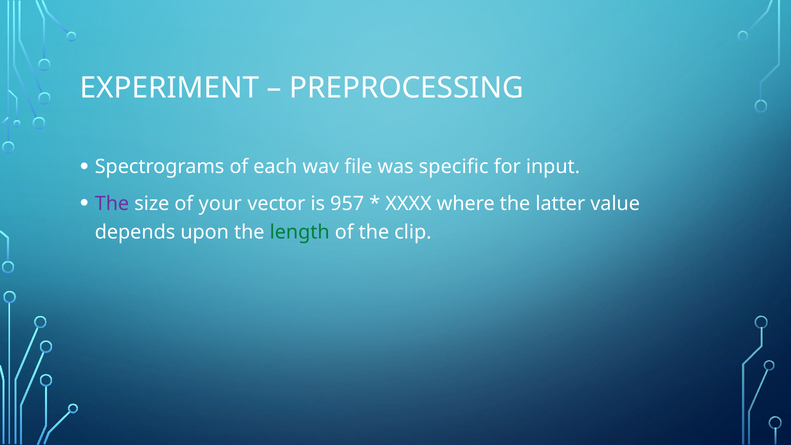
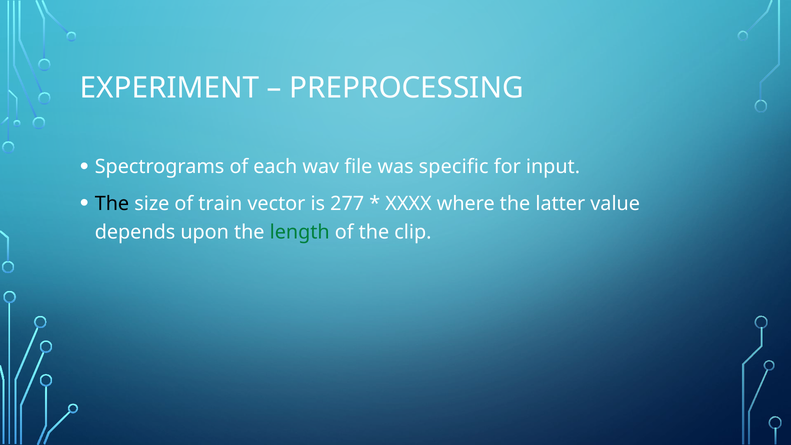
The at (112, 204) colour: purple -> black
your: your -> train
957: 957 -> 277
